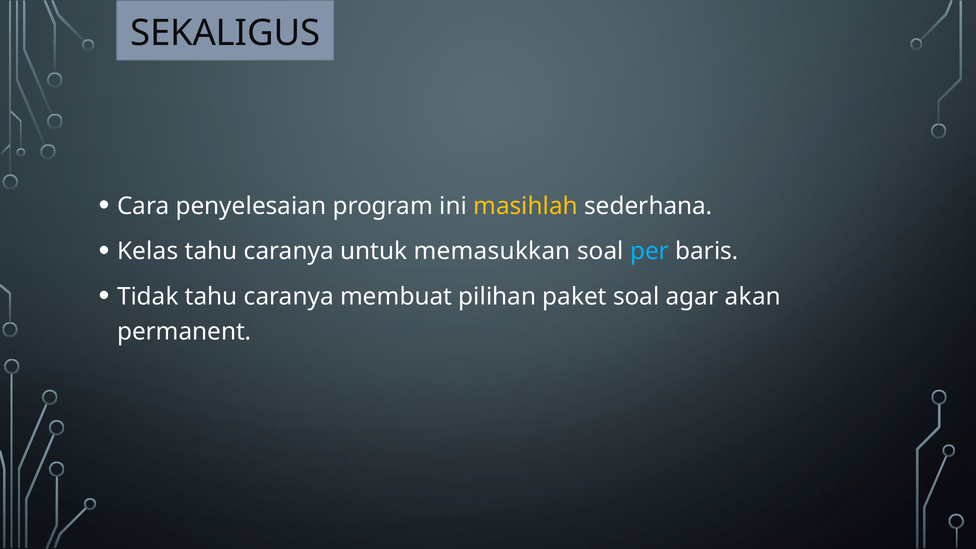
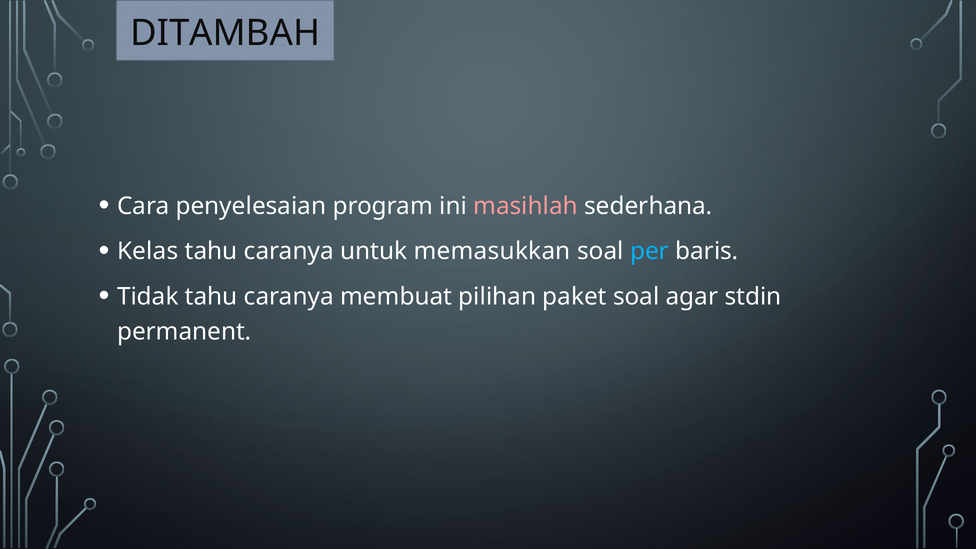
SEKALIGUS: SEKALIGUS -> DITAMBAH
masihlah colour: yellow -> pink
akan: akan -> stdin
